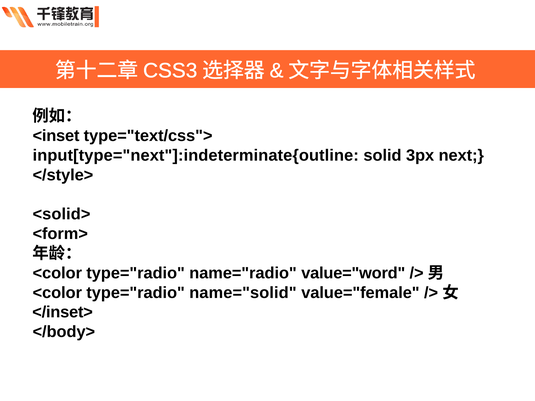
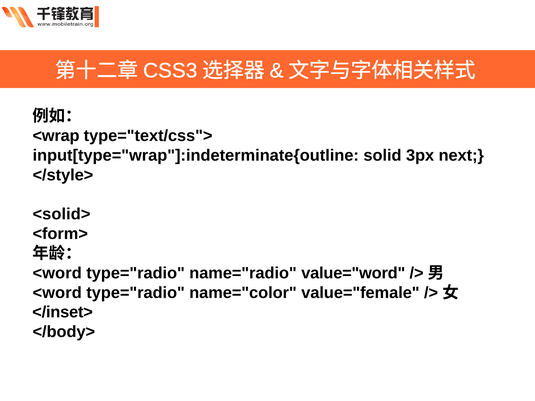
<inset: <inset -> <wrap
input[type="next"]:indeterminate{outline: input[type="next"]:indeterminate{outline -> input[type="wrap"]:indeterminate{outline
<color at (57, 273): <color -> <word
<color at (57, 293): <color -> <word
name="solid: name="solid -> name="color
